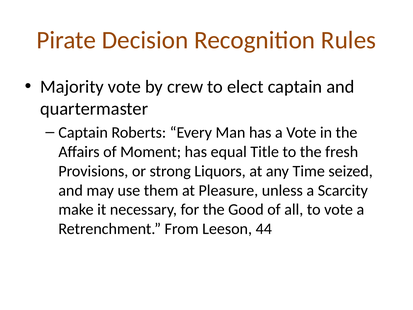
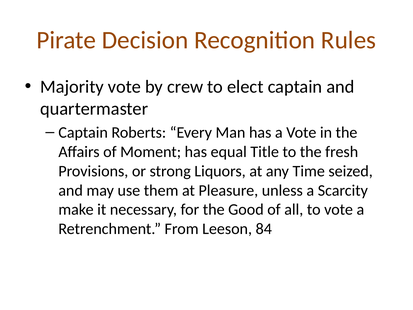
44: 44 -> 84
